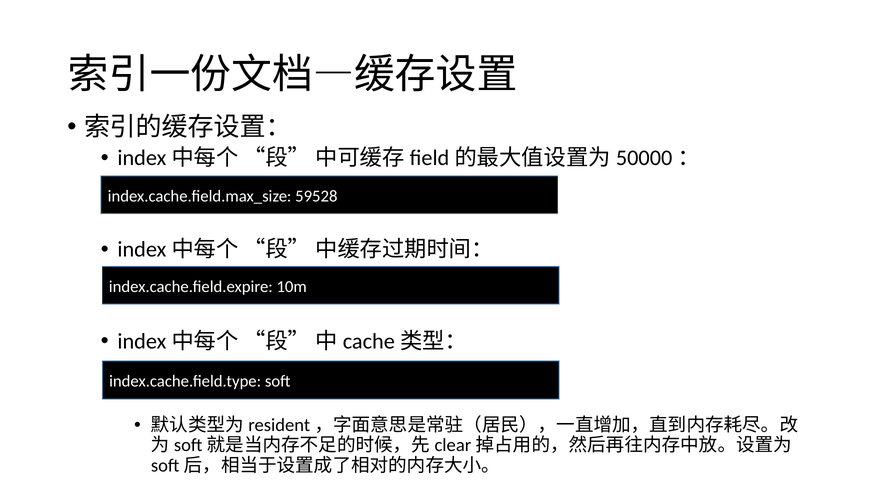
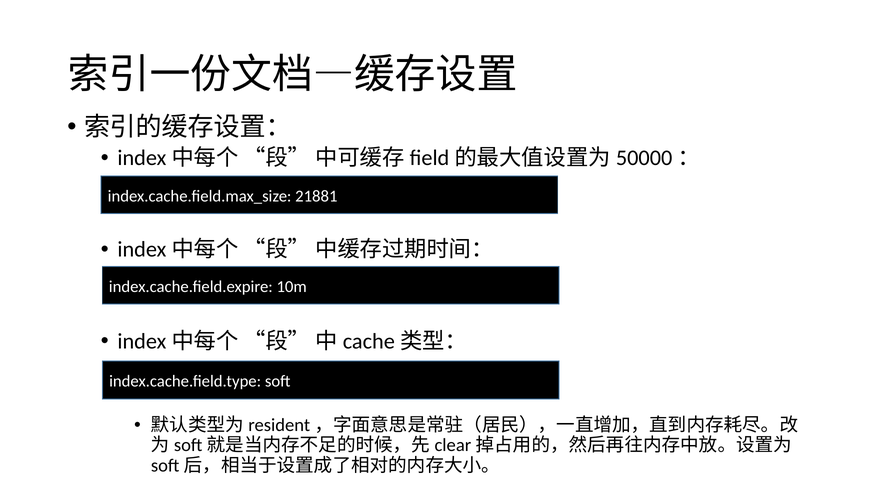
59528: 59528 -> 21881
